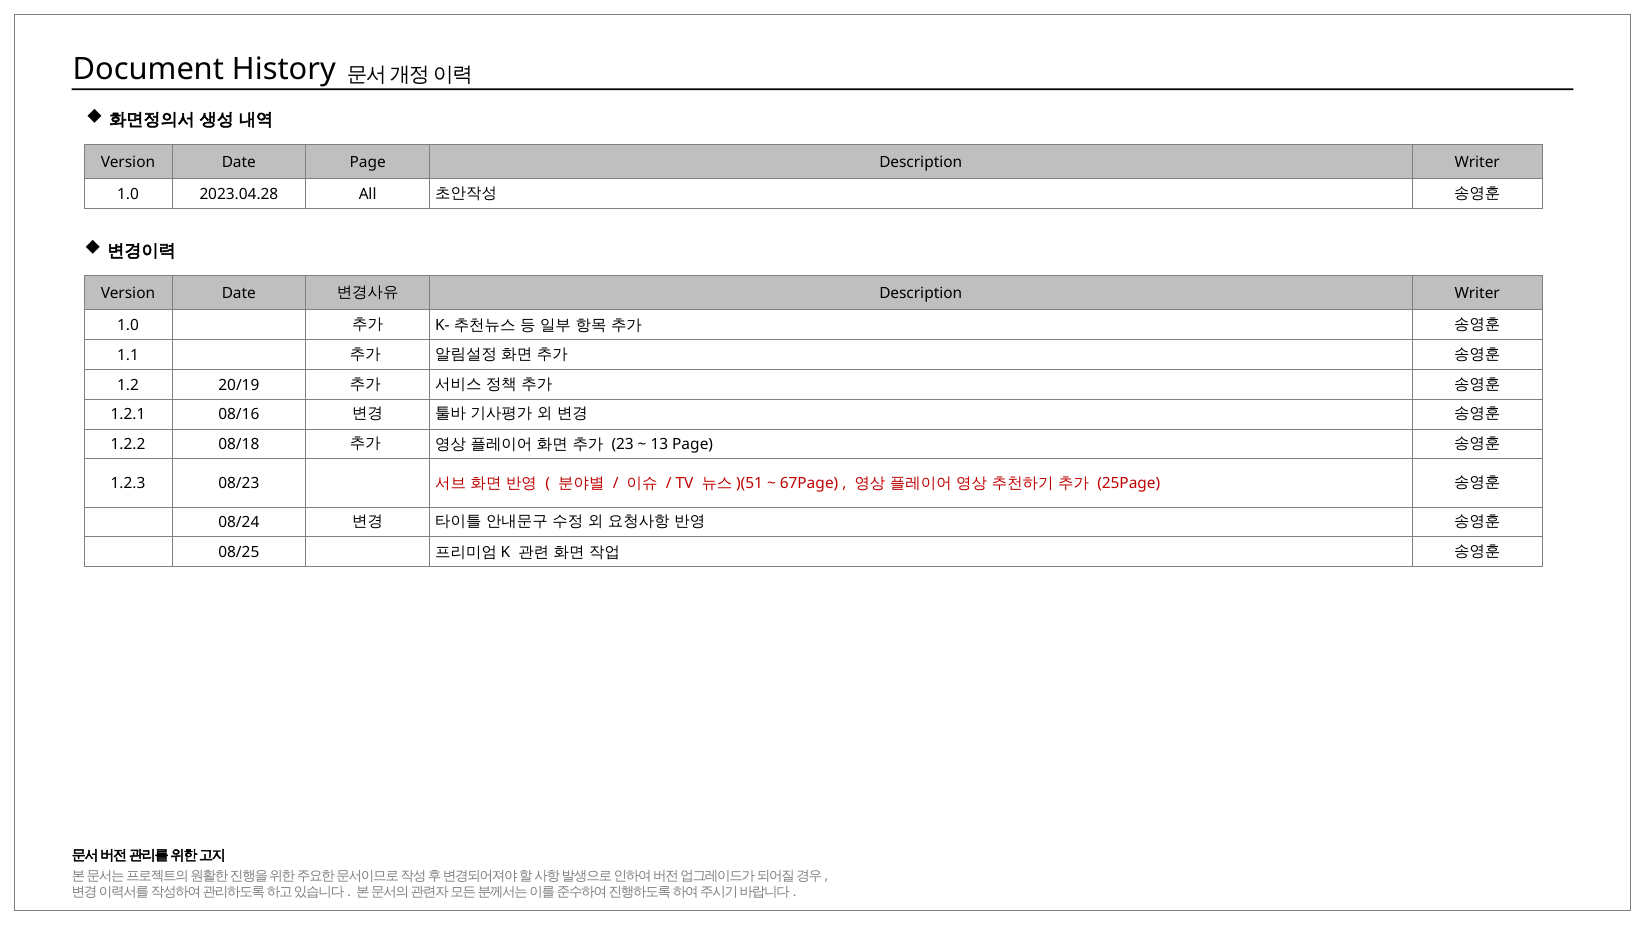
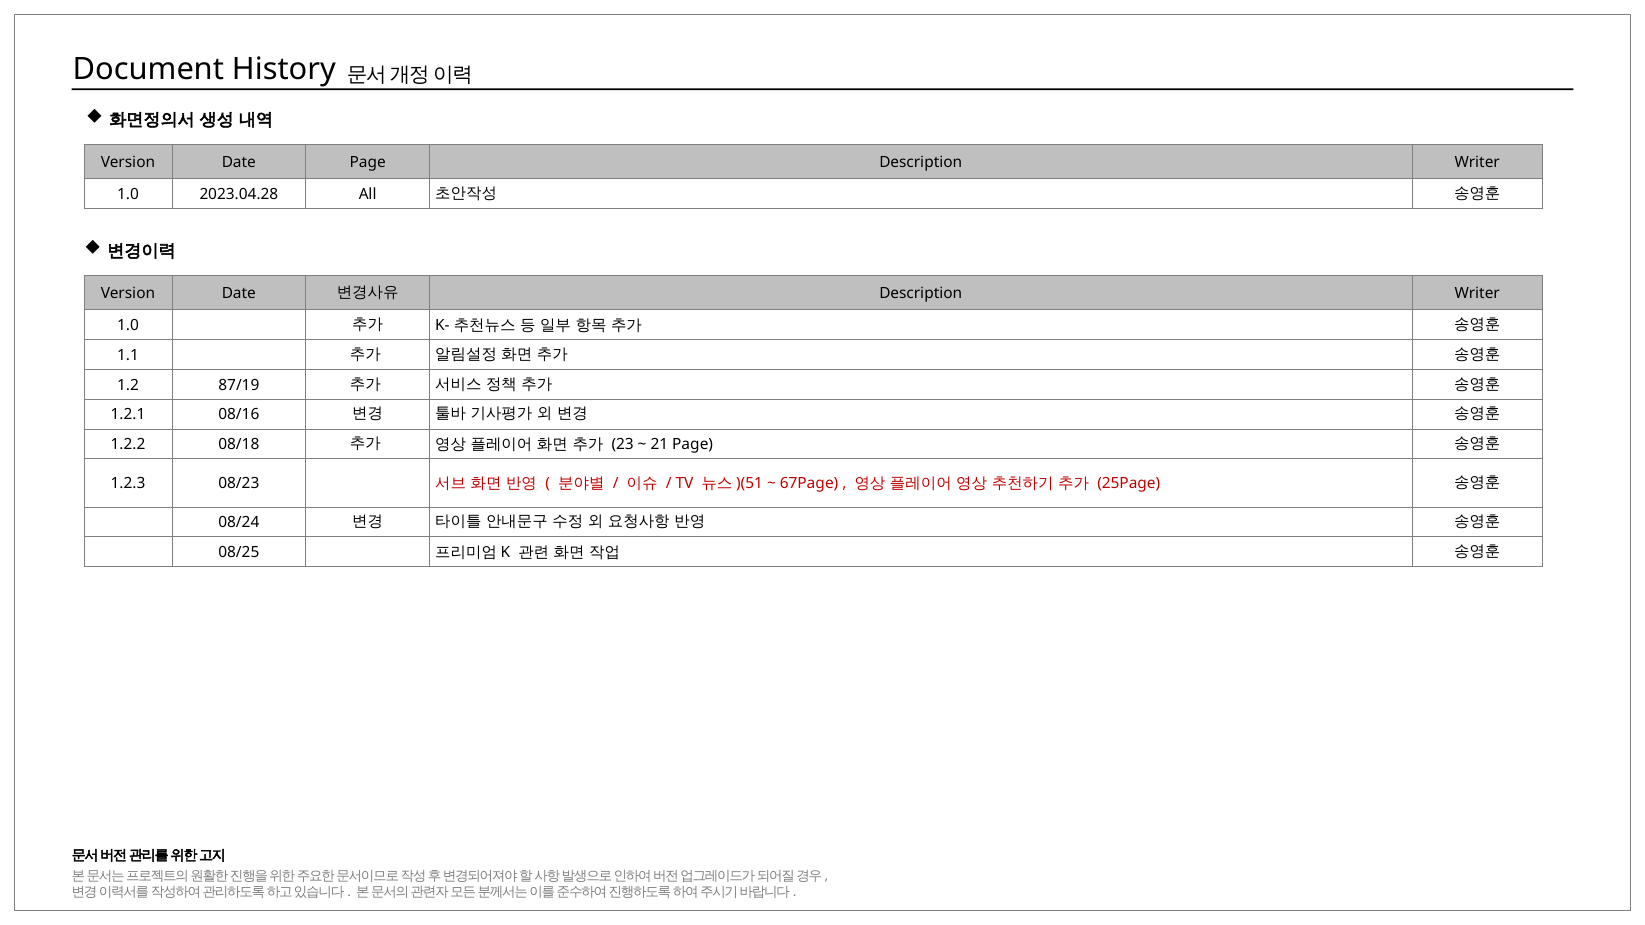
20/19: 20/19 -> 87/19
13: 13 -> 21
